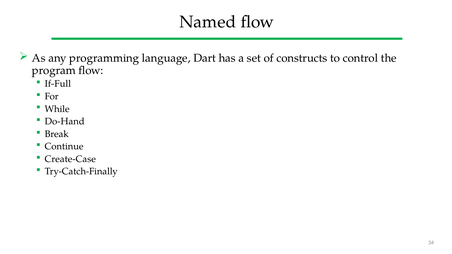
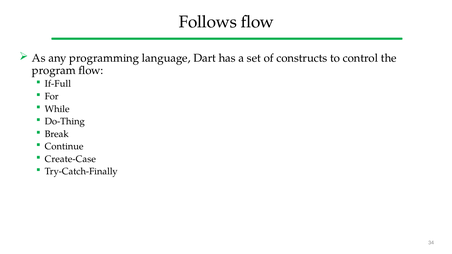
Named: Named -> Follows
Do-Hand: Do-Hand -> Do-Thing
